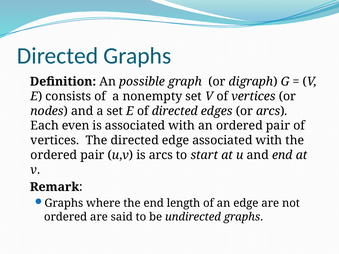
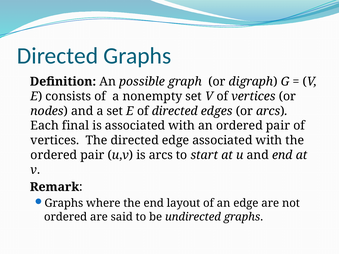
even: even -> final
length: length -> layout
